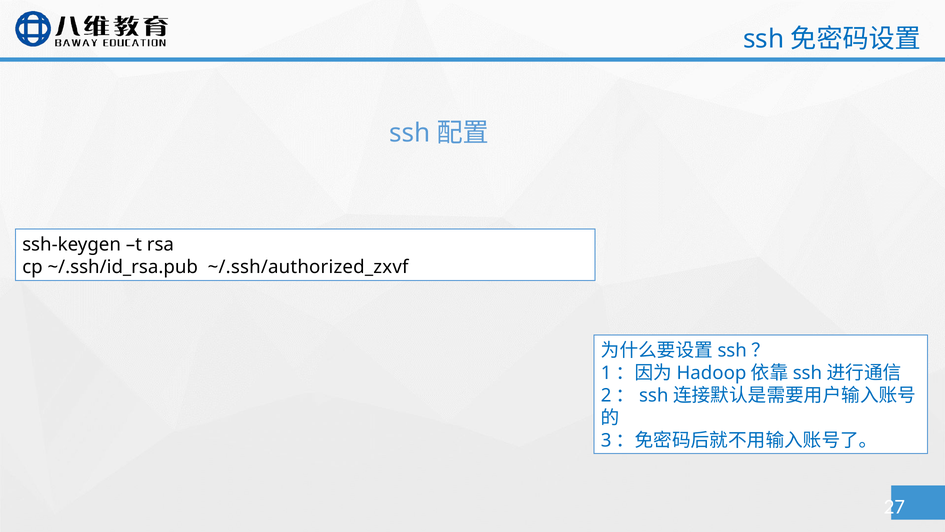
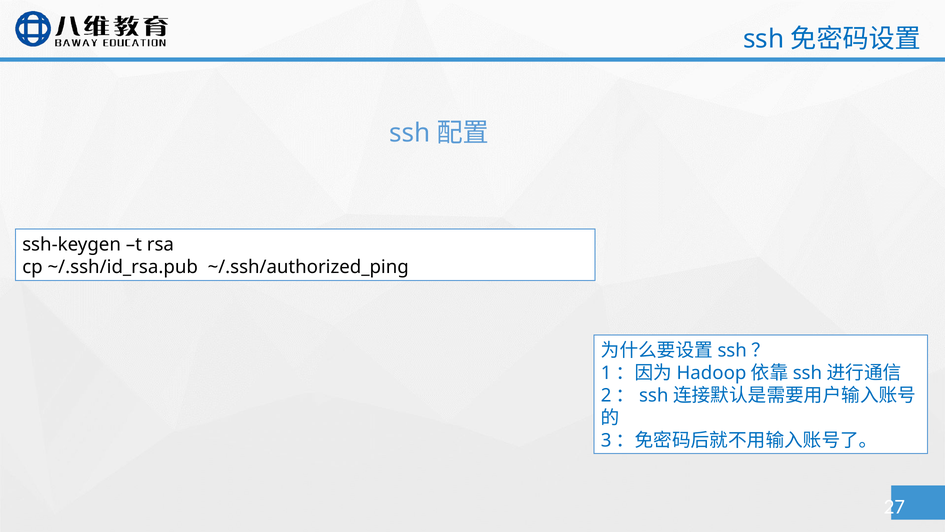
~/.ssh/authorized_zxvf: ~/.ssh/authorized_zxvf -> ~/.ssh/authorized_ping
